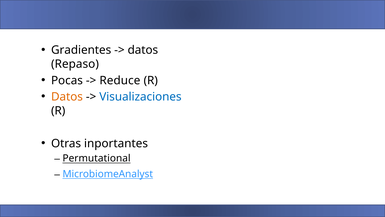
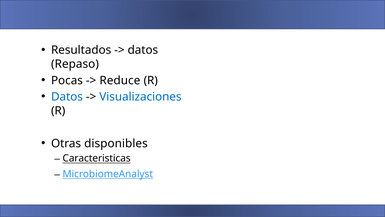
Gradientes: Gradientes -> Resultados
Datos at (67, 97) colour: orange -> blue
inportantes: inportantes -> disponibles
Permutational: Permutational -> Caracteristicas
